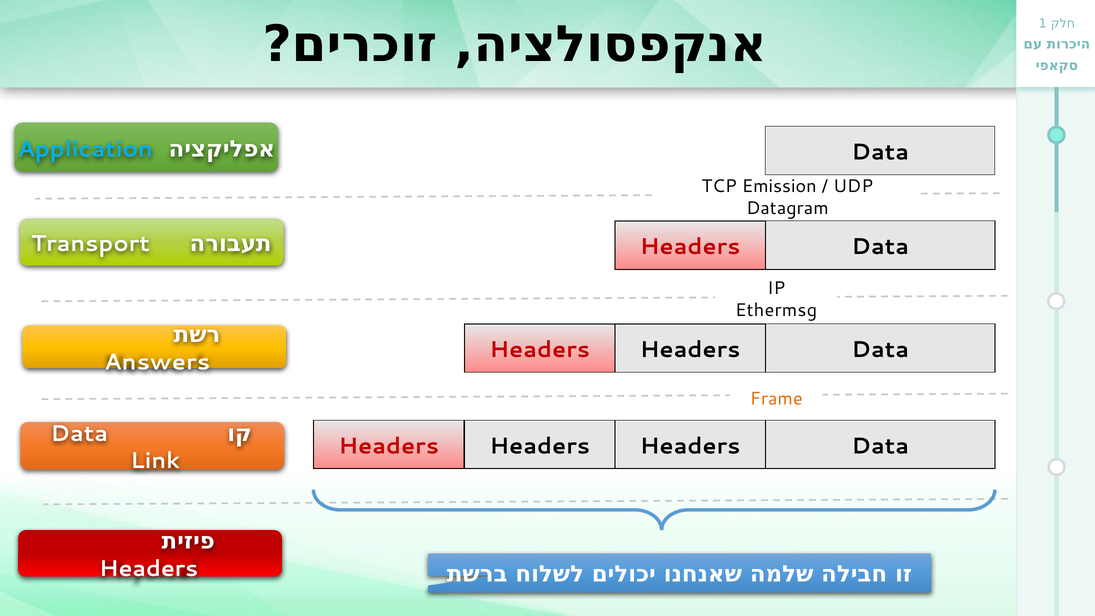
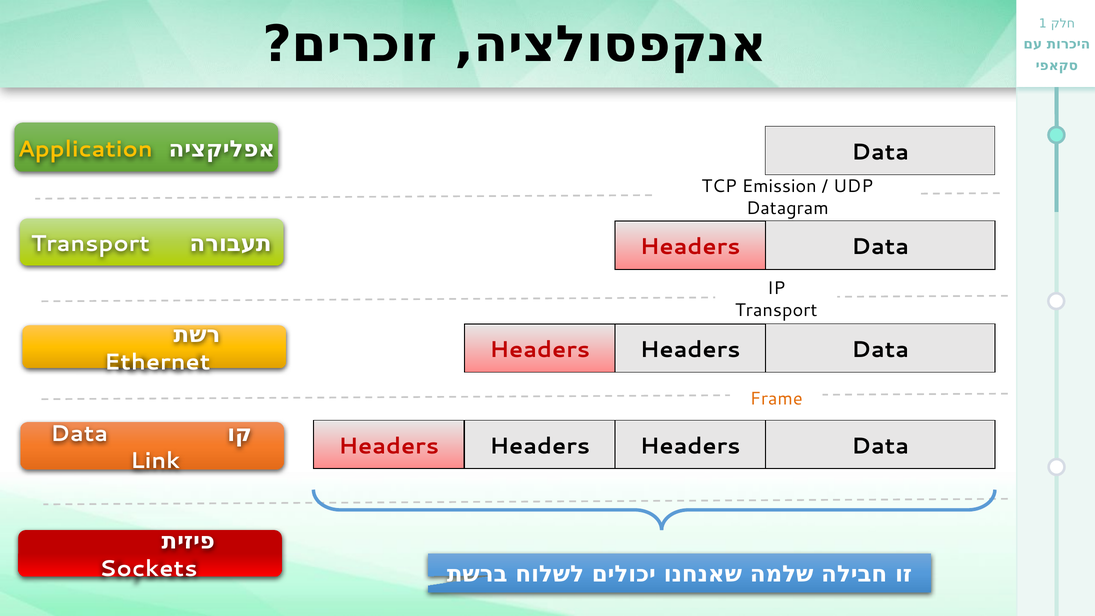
Application colour: light blue -> yellow
Ethermsg at (776, 310): Ethermsg -> Transport
Answers: Answers -> Ethernet
Headers at (149, 569): Headers -> Sockets
